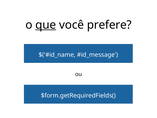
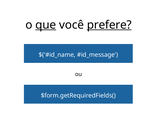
prefere underline: none -> present
